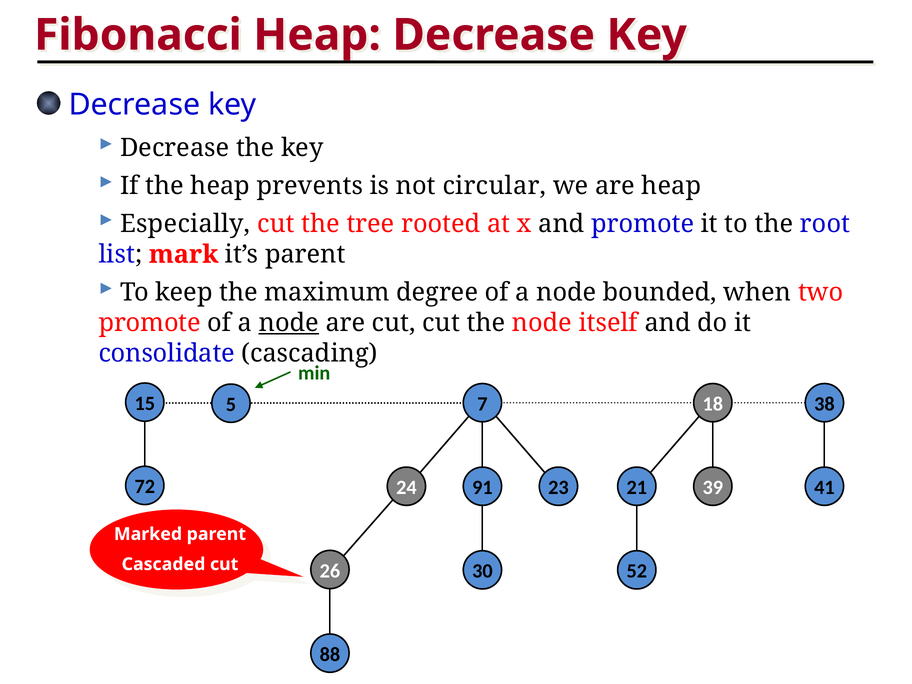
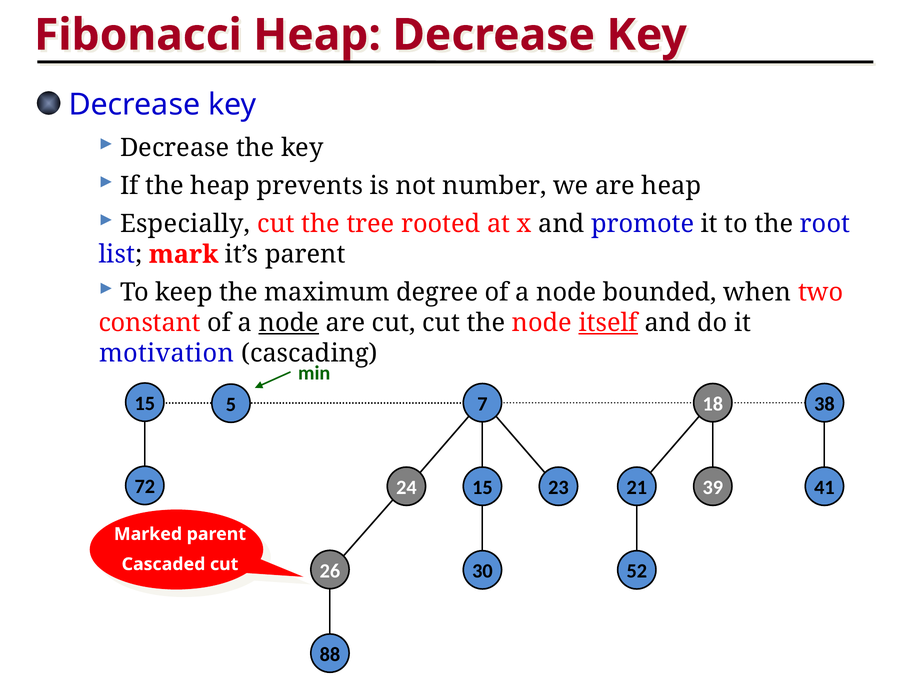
circular: circular -> number
promote at (150, 323): promote -> constant
itself underline: none -> present
consolidate: consolidate -> motivation
24 91: 91 -> 15
